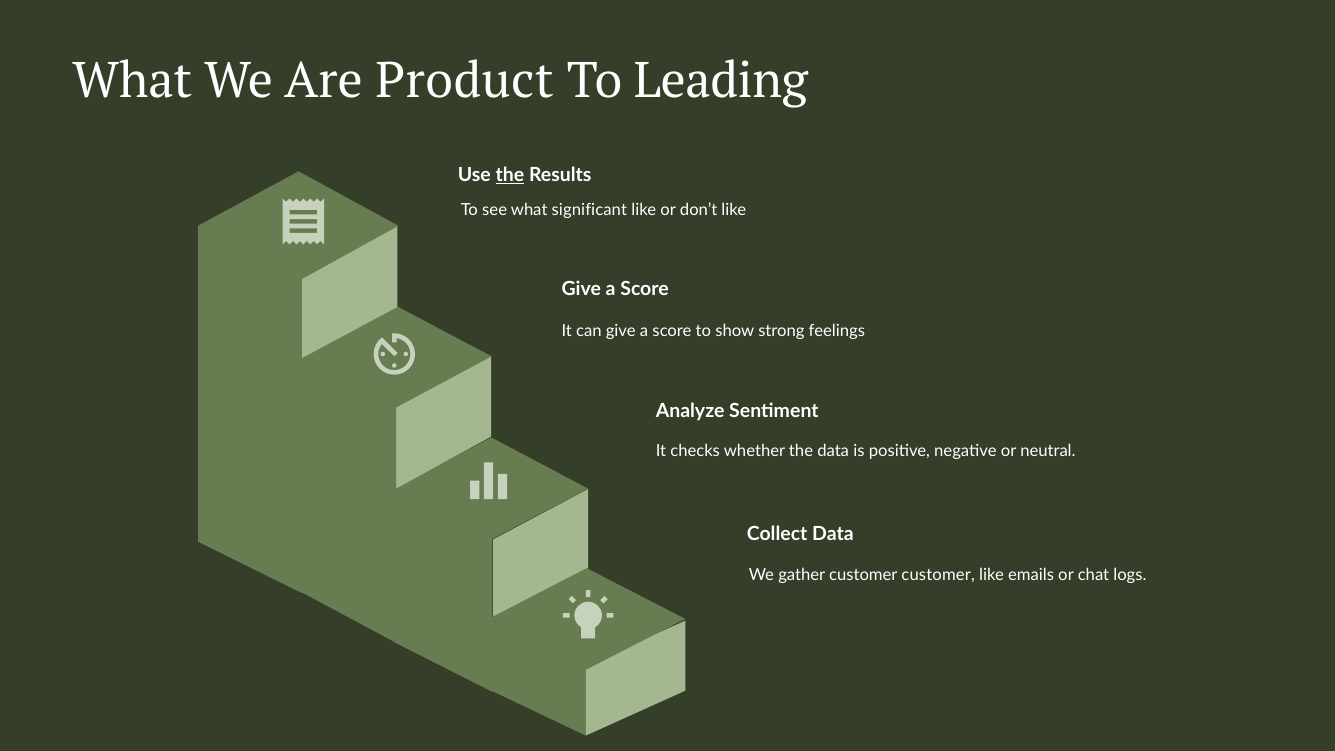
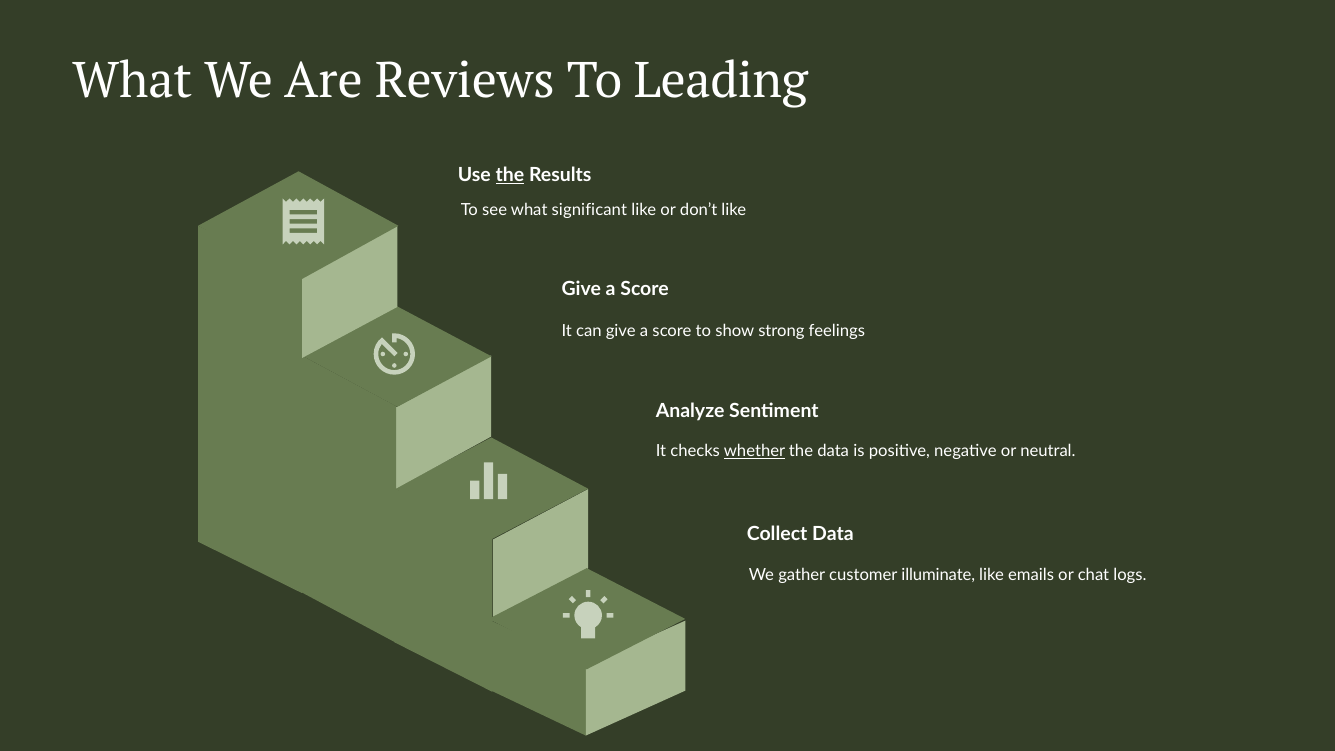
Product: Product -> Reviews
whether underline: none -> present
customer customer: customer -> illuminate
